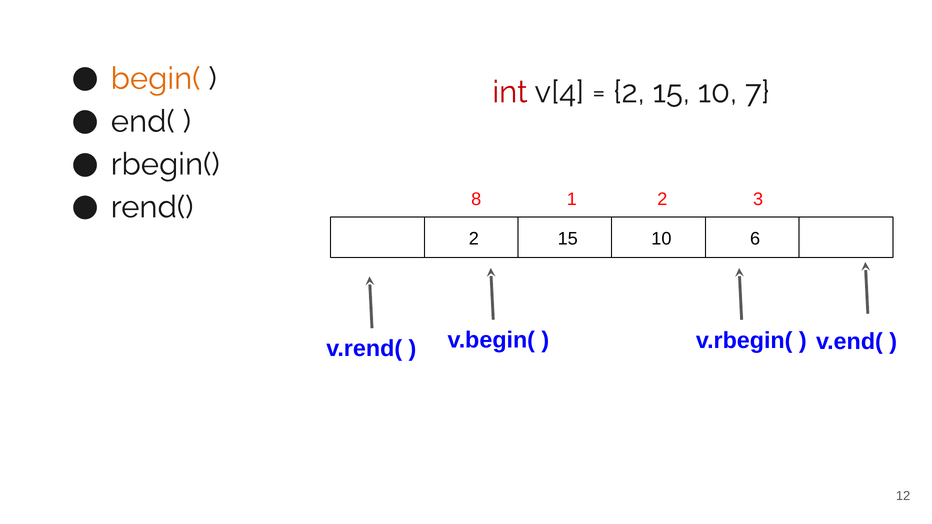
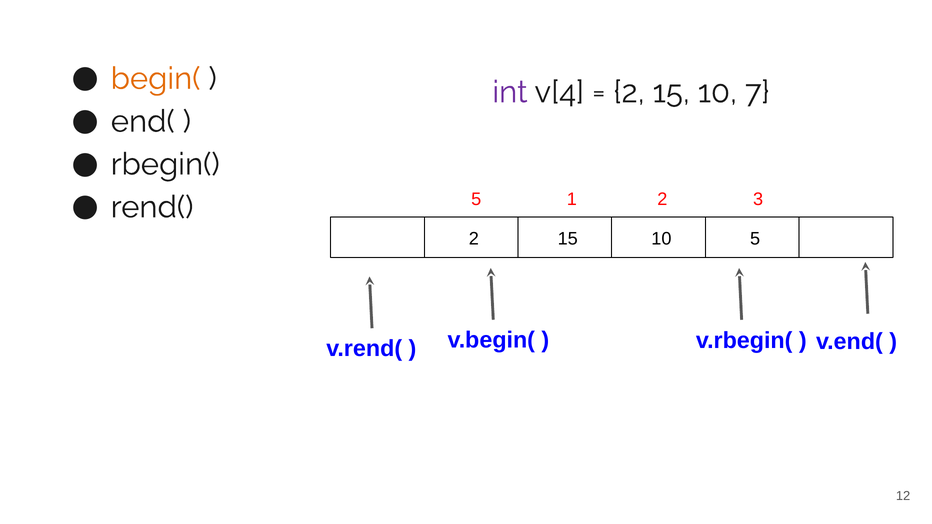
int colour: red -> purple
rend( 8: 8 -> 5
10 6: 6 -> 5
